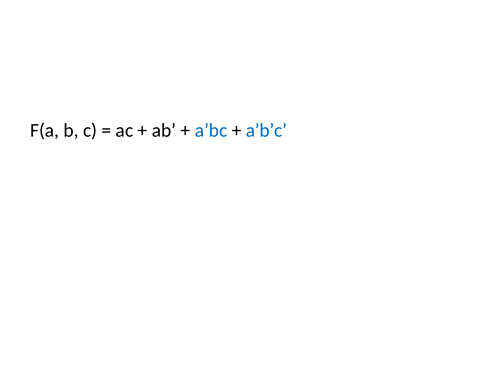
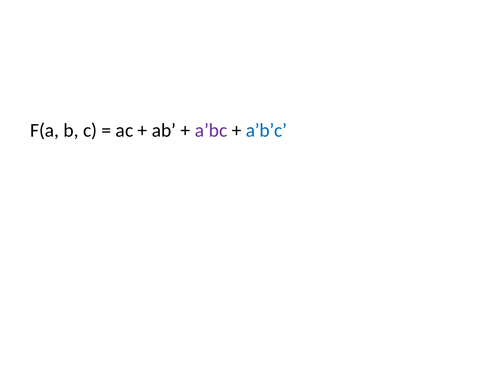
a’bc colour: blue -> purple
